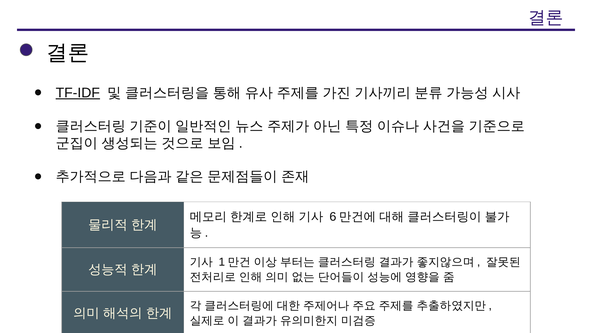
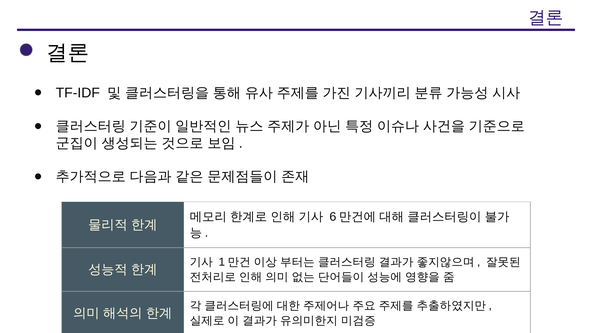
TF-IDF underline: present -> none
